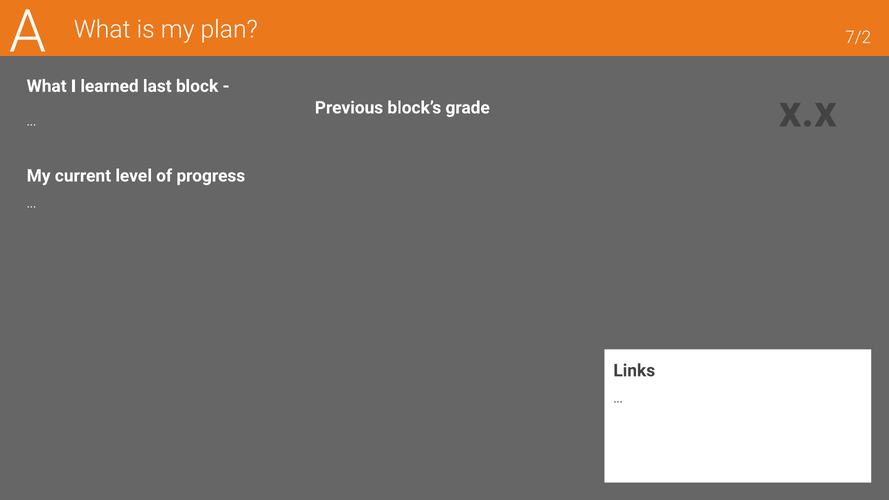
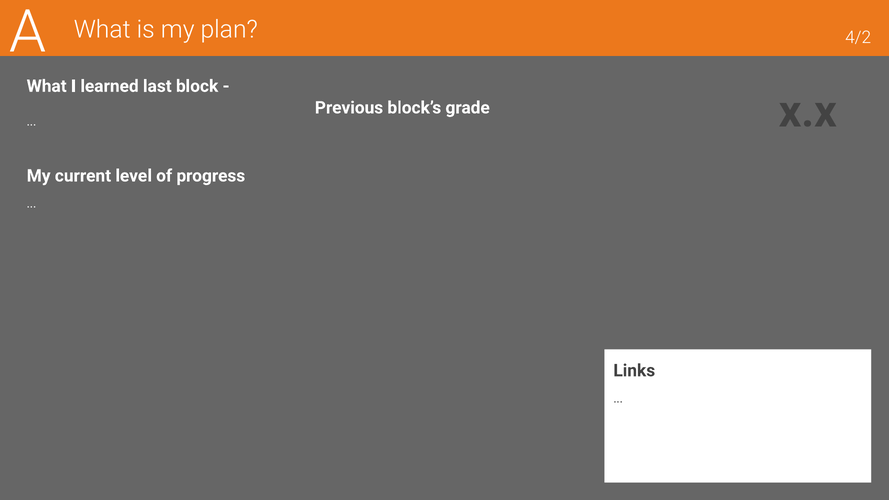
7/2: 7/2 -> 4/2
